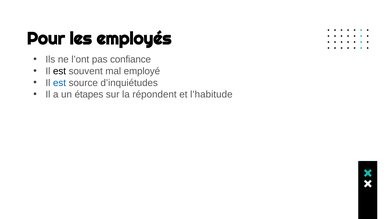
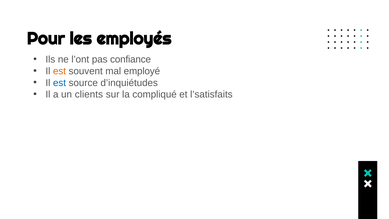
est at (59, 71) colour: black -> orange
étapes: étapes -> clients
répondent: répondent -> compliqué
l’habitude: l’habitude -> l’satisfaits
